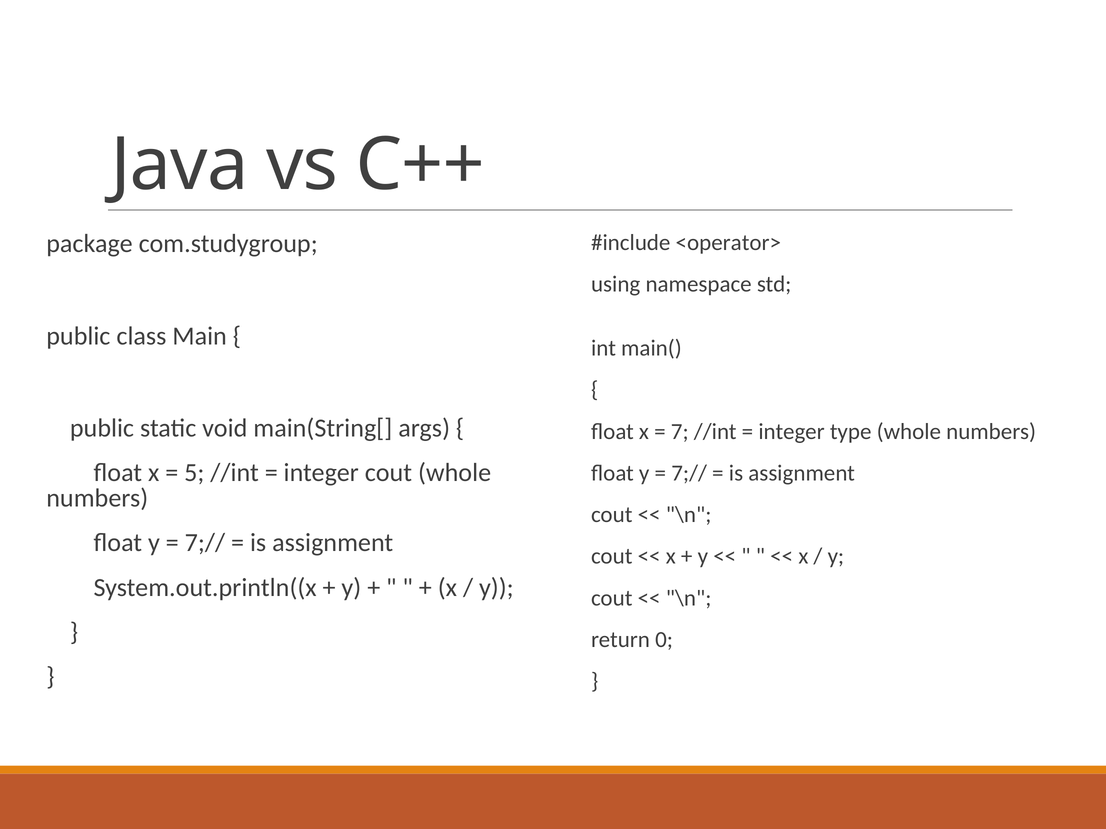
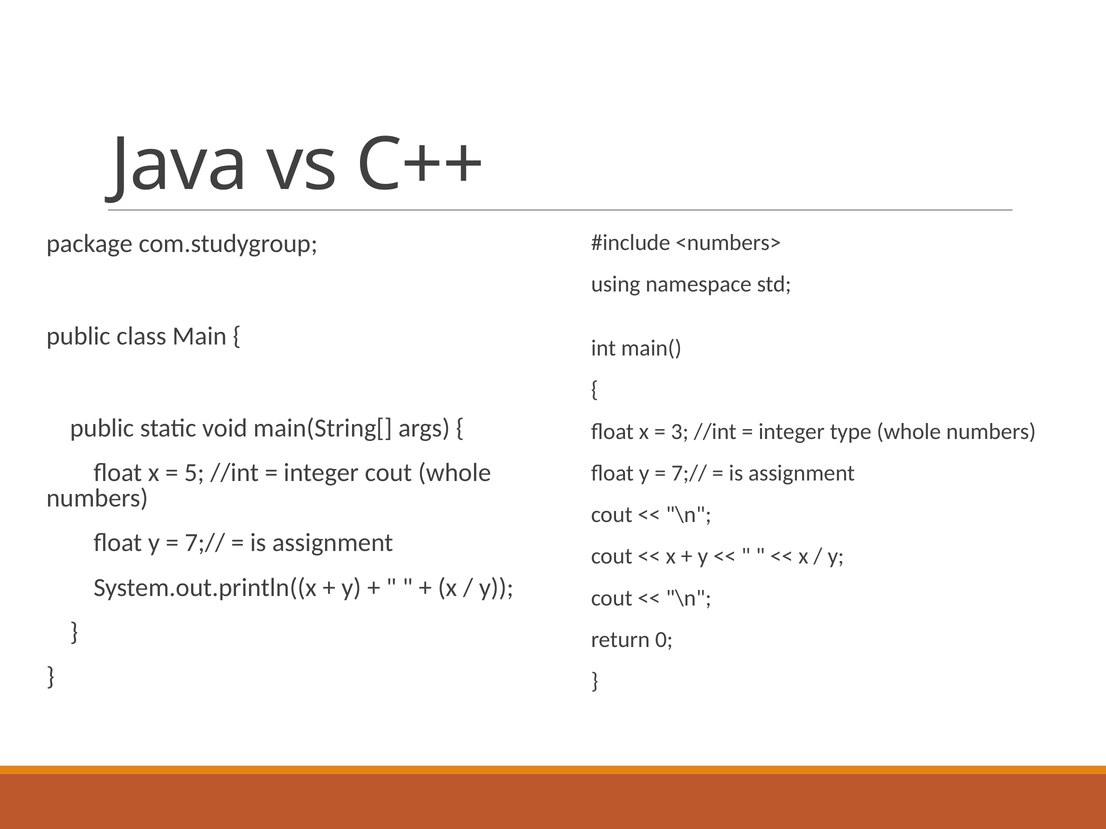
<operator>: <operator> -> <numbers>
7: 7 -> 3
